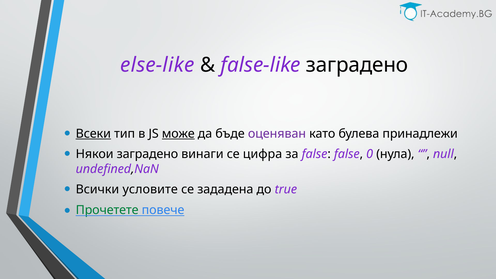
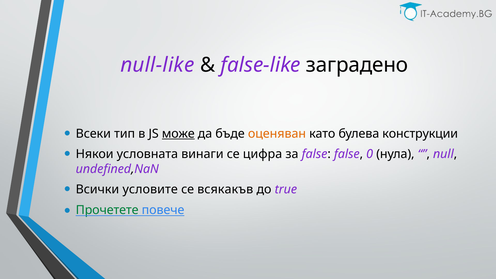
else-like: else-like -> null-like
Всеки underline: present -> none
оценяван colour: purple -> orange
принадлежи: принадлежи -> конструкции
Някои заградено: заградено -> условната
зададена: зададена -> всякакъв
